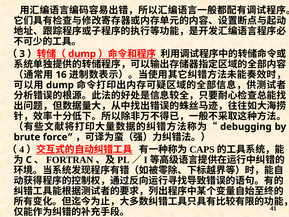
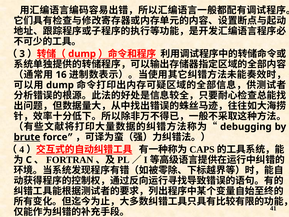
brute underline: none -> present
